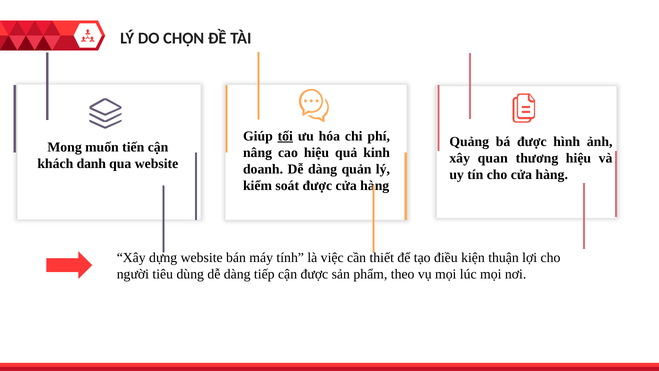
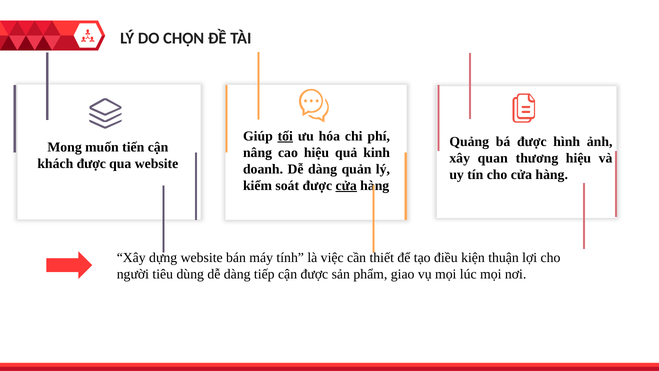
khách danh: danh -> được
cửa at (346, 186) underline: none -> present
theo: theo -> giao
